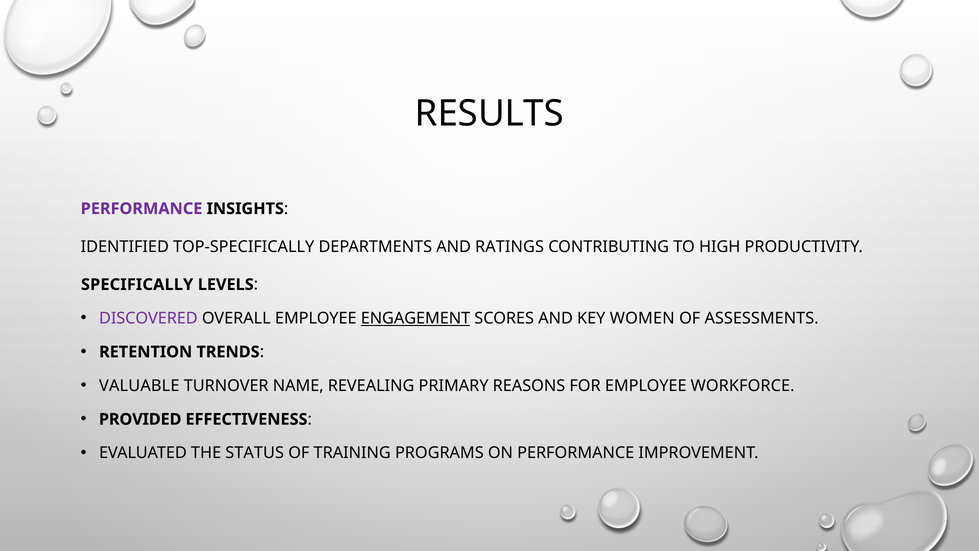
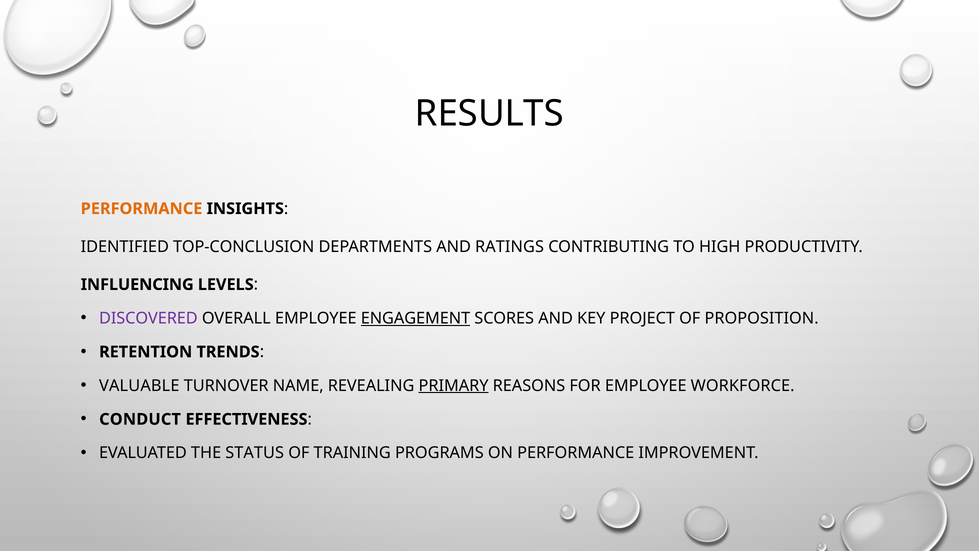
PERFORMANCE at (142, 209) colour: purple -> orange
TOP-SPECIFICALLY: TOP-SPECIFICALLY -> TOP-CONCLUSION
SPECIFICALLY: SPECIFICALLY -> INFLUENCING
WOMEN: WOMEN -> PROJECT
ASSESSMENTS: ASSESSMENTS -> PROPOSITION
PRIMARY underline: none -> present
PROVIDED: PROVIDED -> CONDUCT
